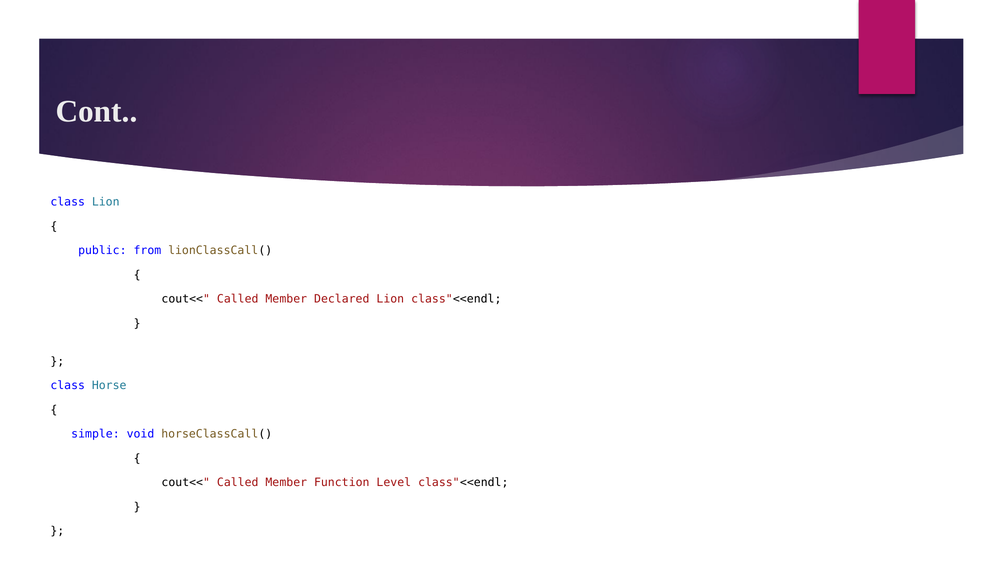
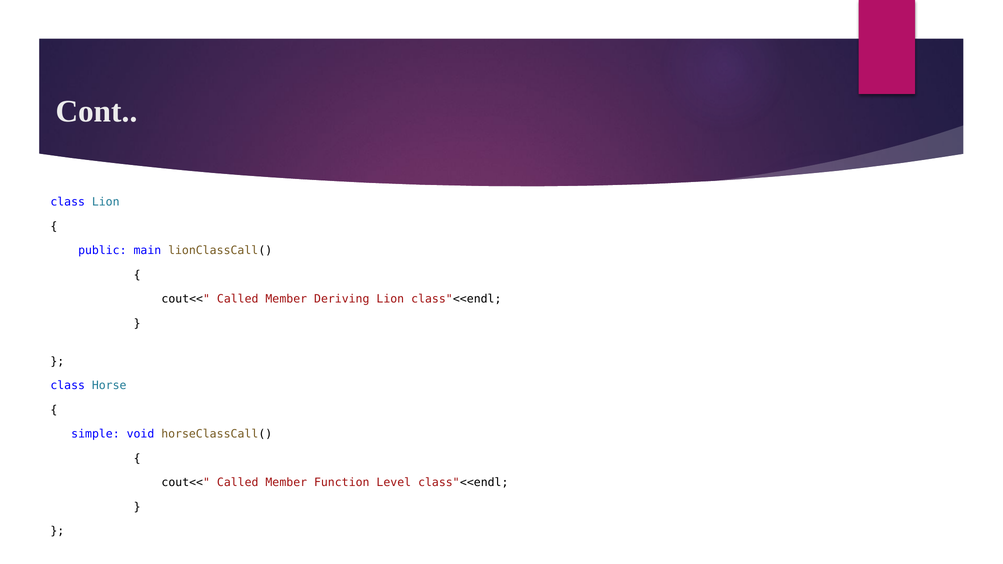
from: from -> main
Declared: Declared -> Deriving
